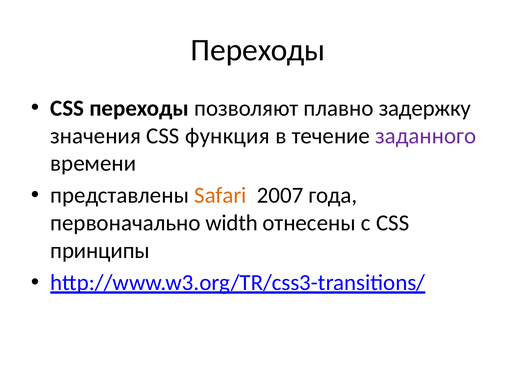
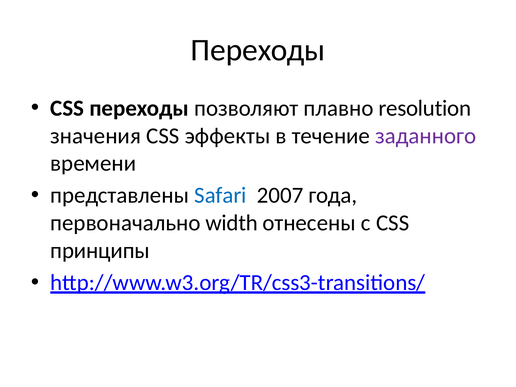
задержку: задержку -> resolution
функция: функция -> эффекты
Safari colour: orange -> blue
